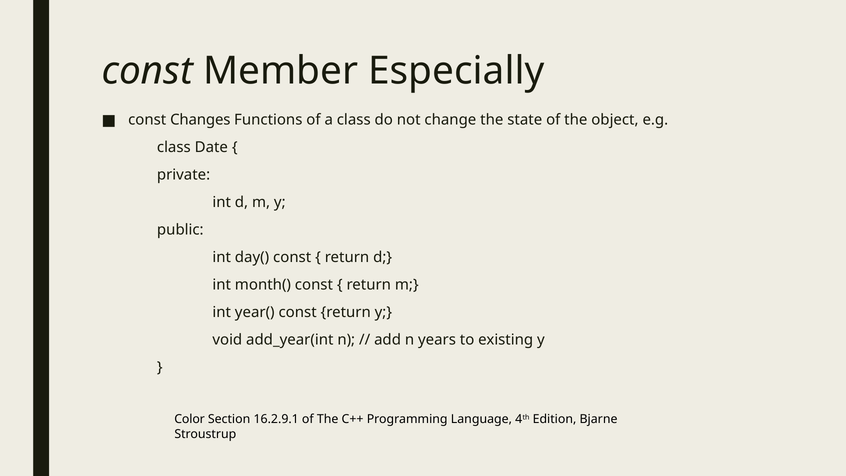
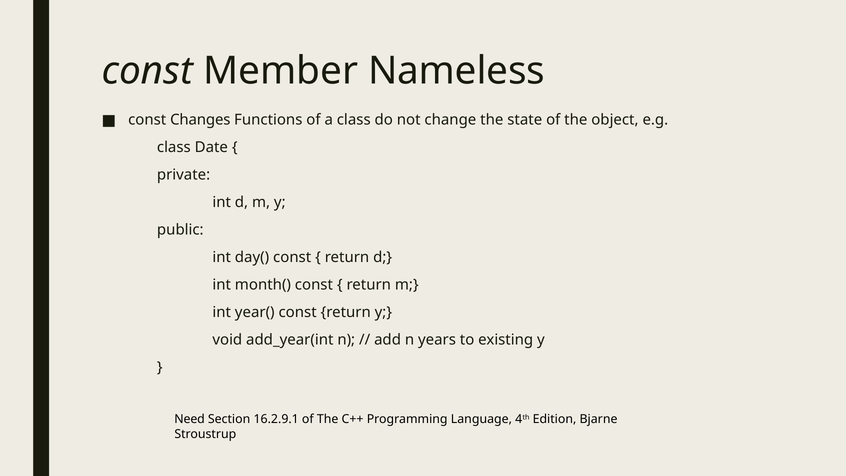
Especially: Especially -> Nameless
Color: Color -> Need
